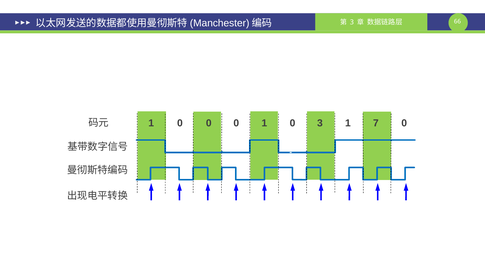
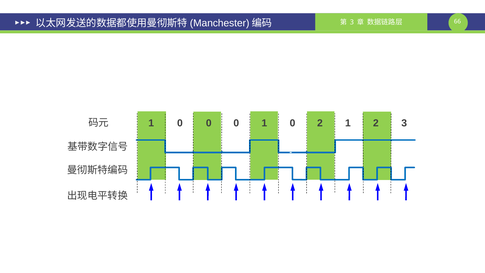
0 3: 3 -> 2
1 7: 7 -> 2
0 at (404, 123): 0 -> 3
